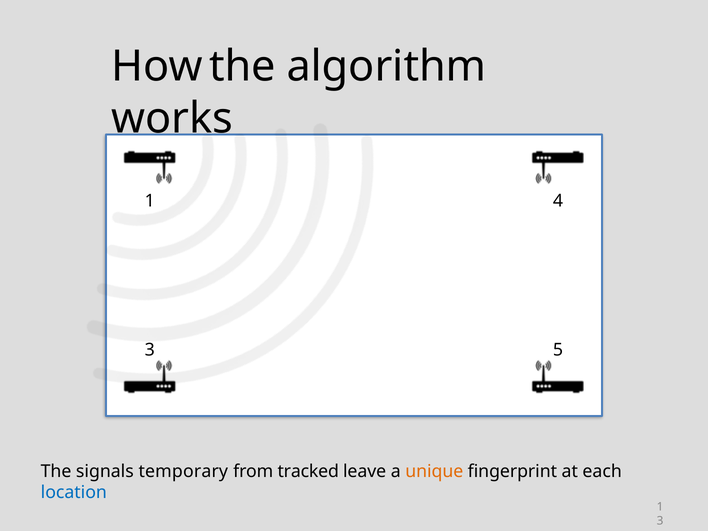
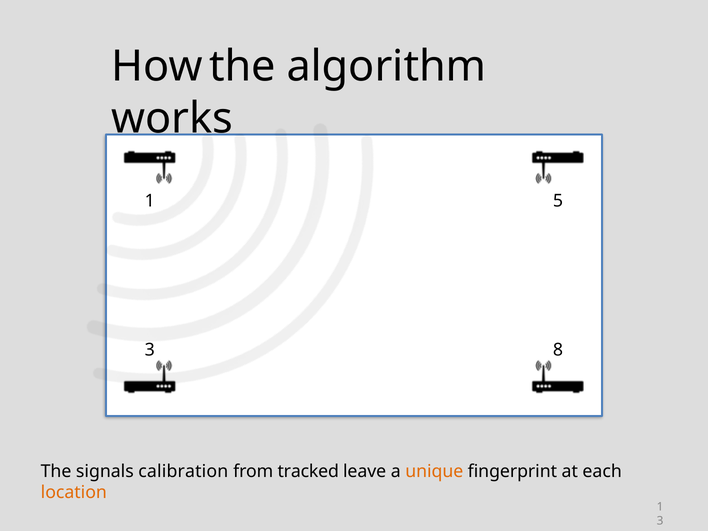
4: 4 -> 5
5: 5 -> 8
temporary: temporary -> calibration
location colour: blue -> orange
